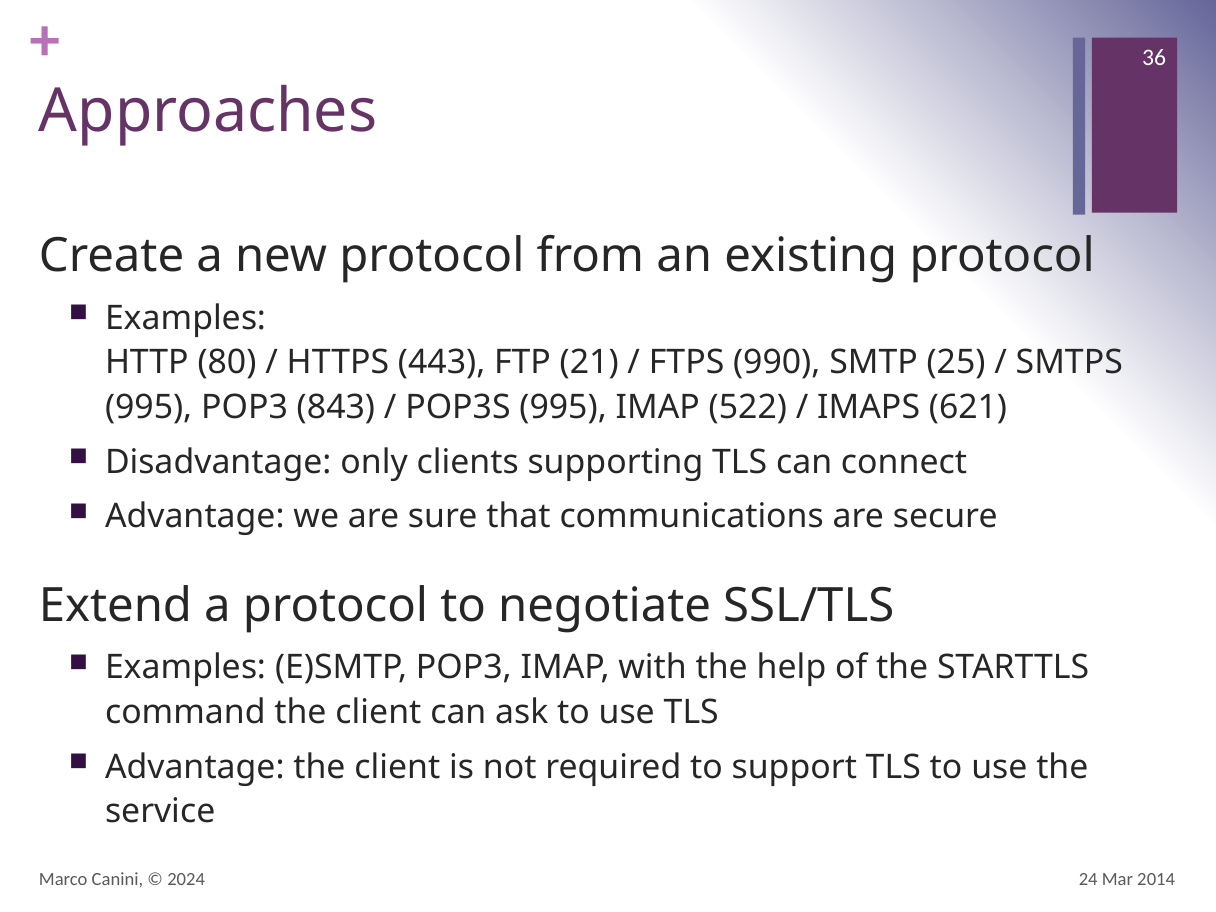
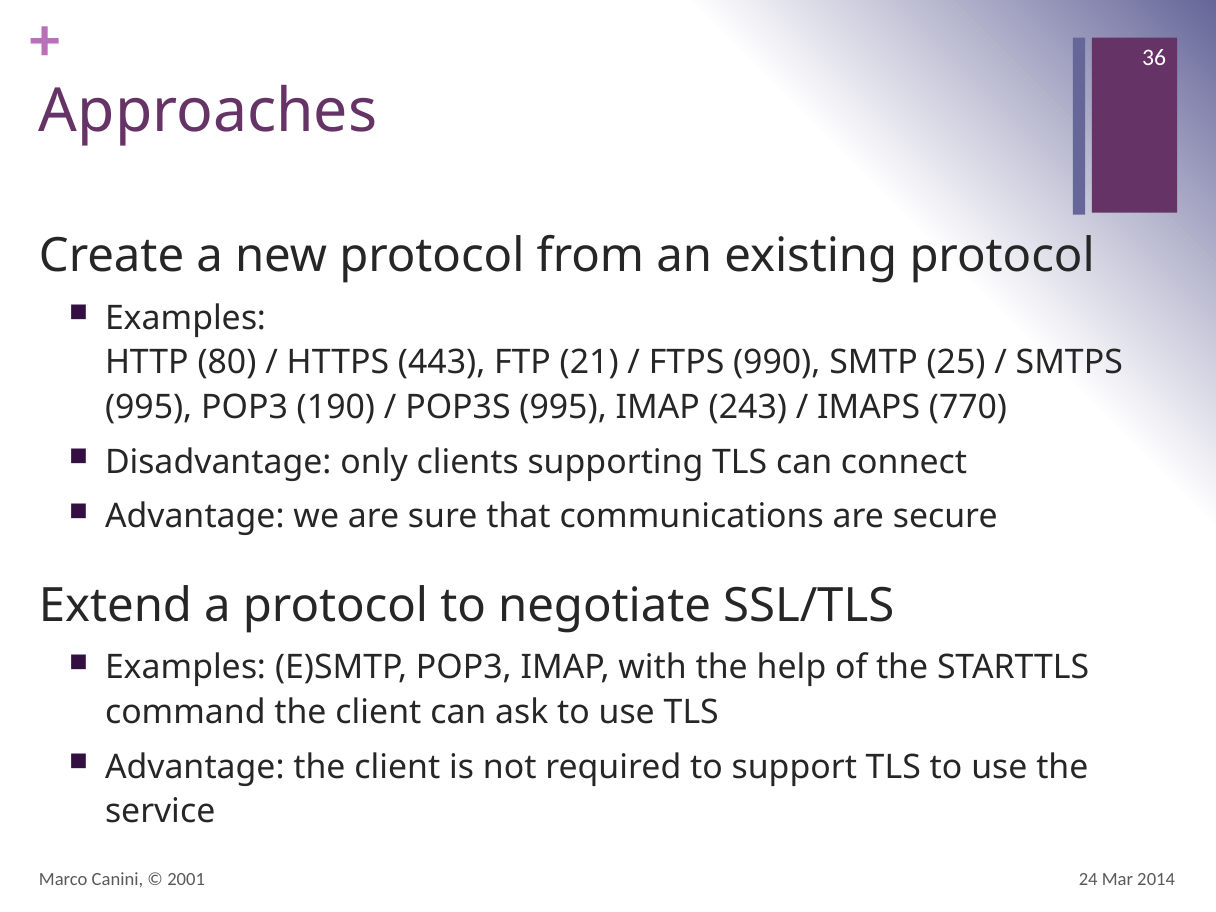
843: 843 -> 190
522: 522 -> 243
621: 621 -> 770
2024: 2024 -> 2001
